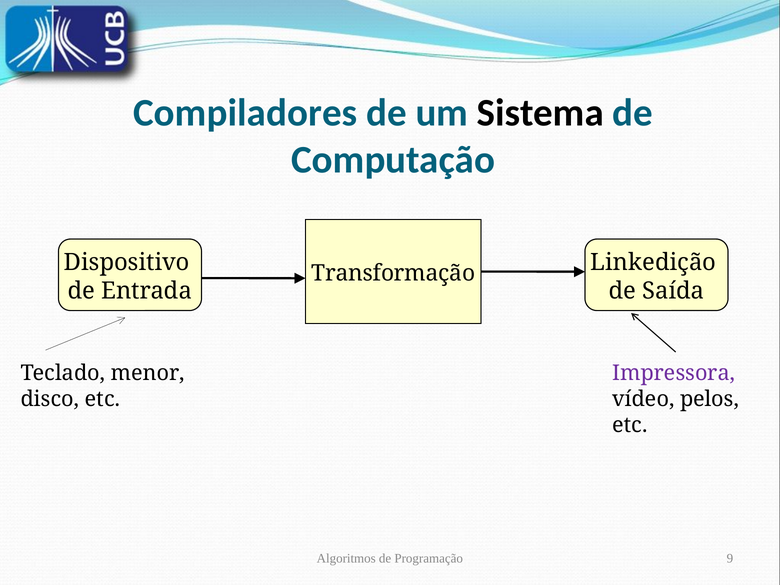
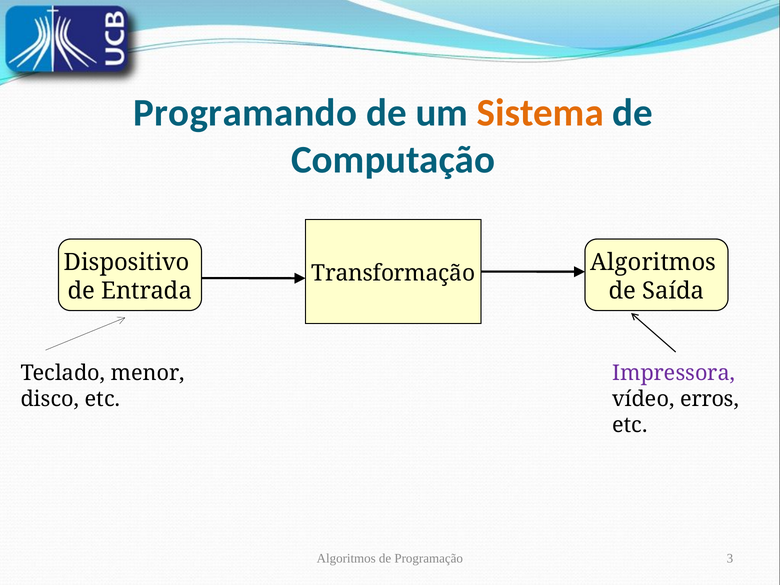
Compiladores: Compiladores -> Programando
Sistema colour: black -> orange
Linkedição at (653, 262): Linkedição -> Algoritmos
pelos: pelos -> erros
9: 9 -> 3
